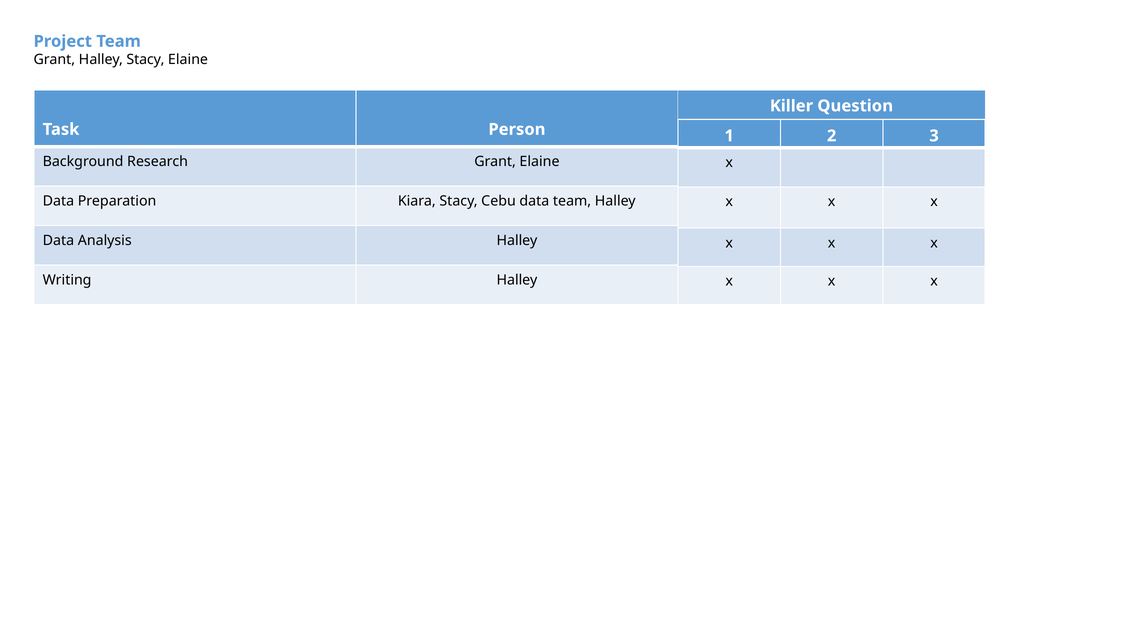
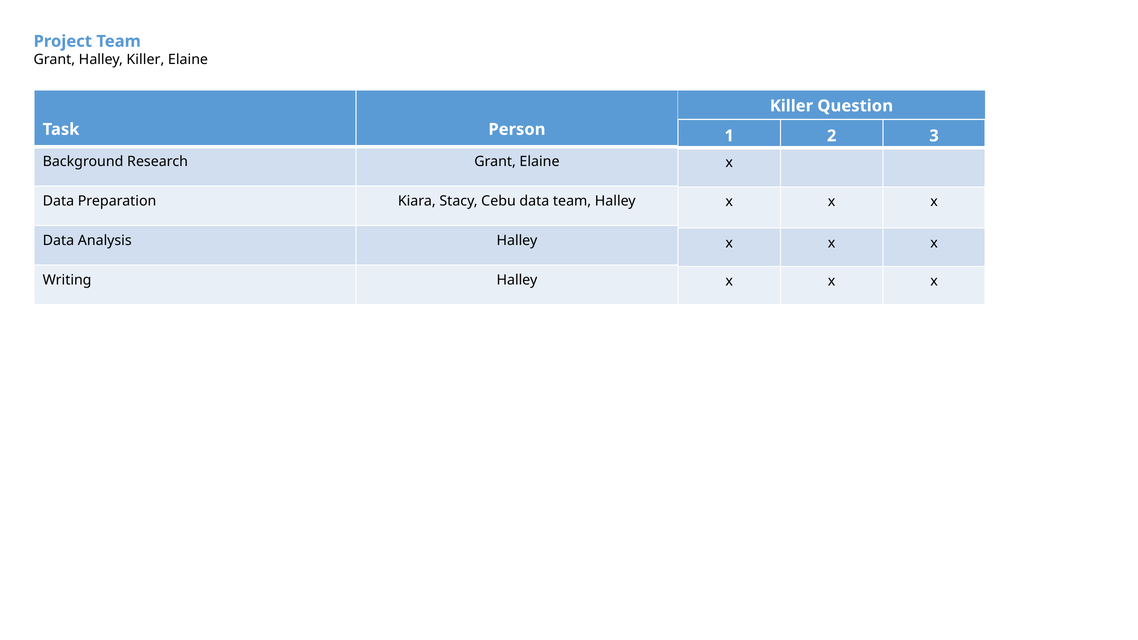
Grant Halley Stacy: Stacy -> Killer
